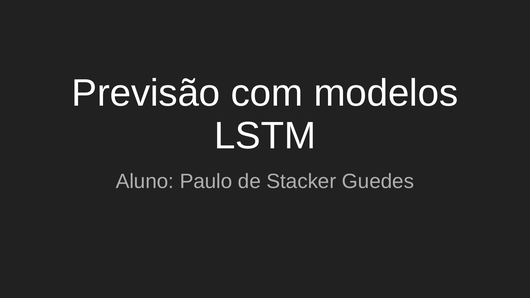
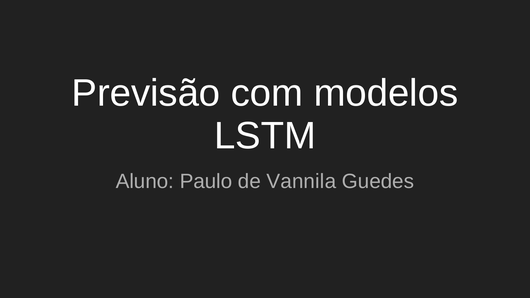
Stacker: Stacker -> Vannila
